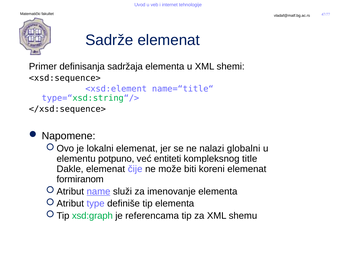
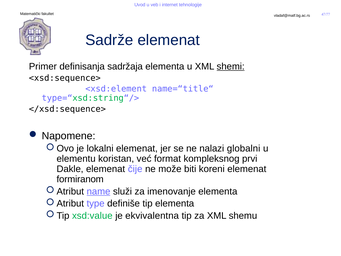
shemi underline: none -> present
potpuno: potpuno -> koristan
entiteti: entiteti -> format
title: title -> prvi
xsd:graph: xsd:graph -> xsd:value
referencama: referencama -> ekvivalentna
